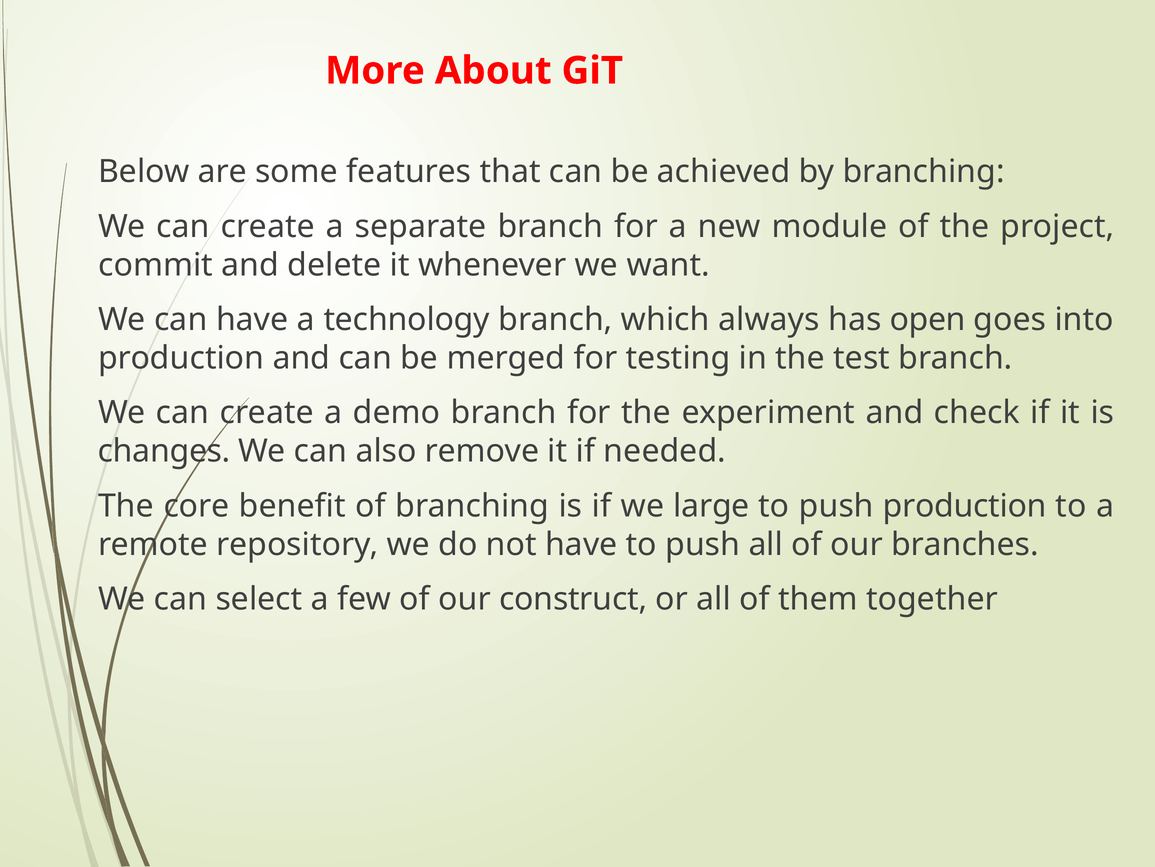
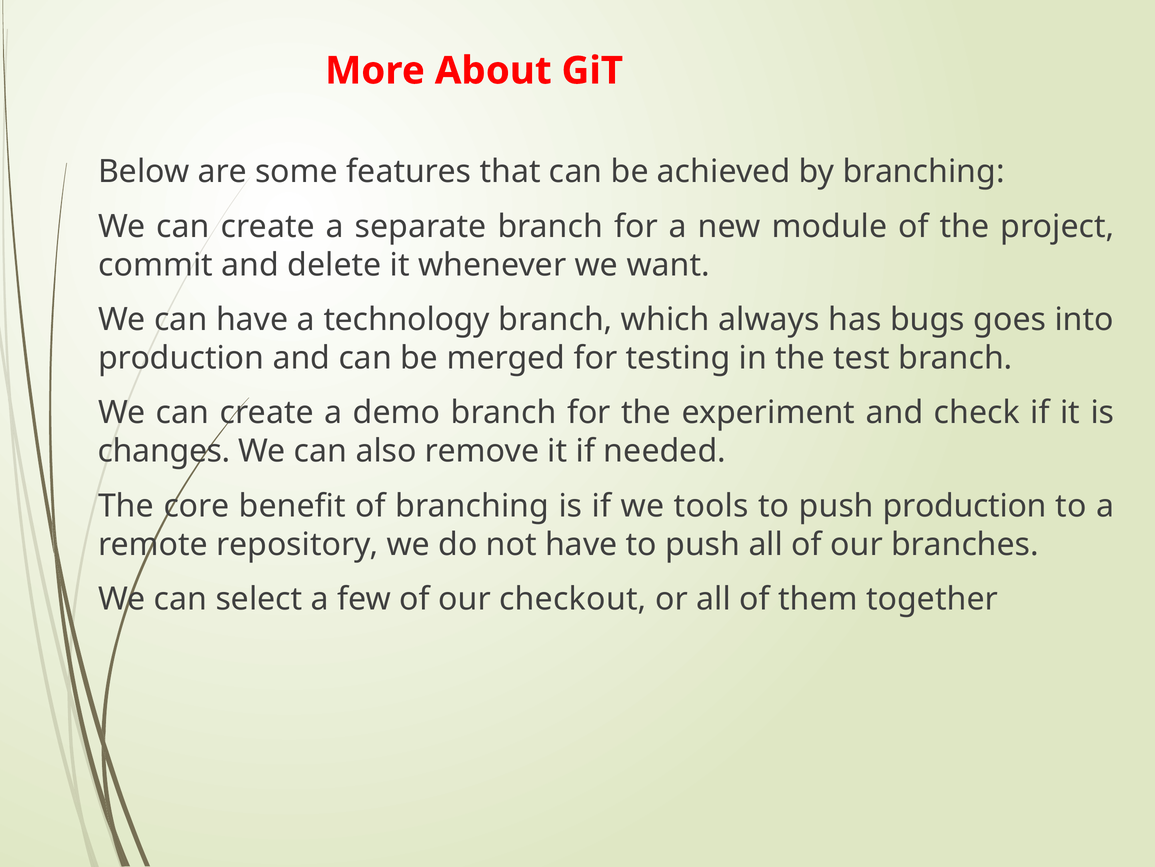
open: open -> bugs
large: large -> tools
construct: construct -> checkout
